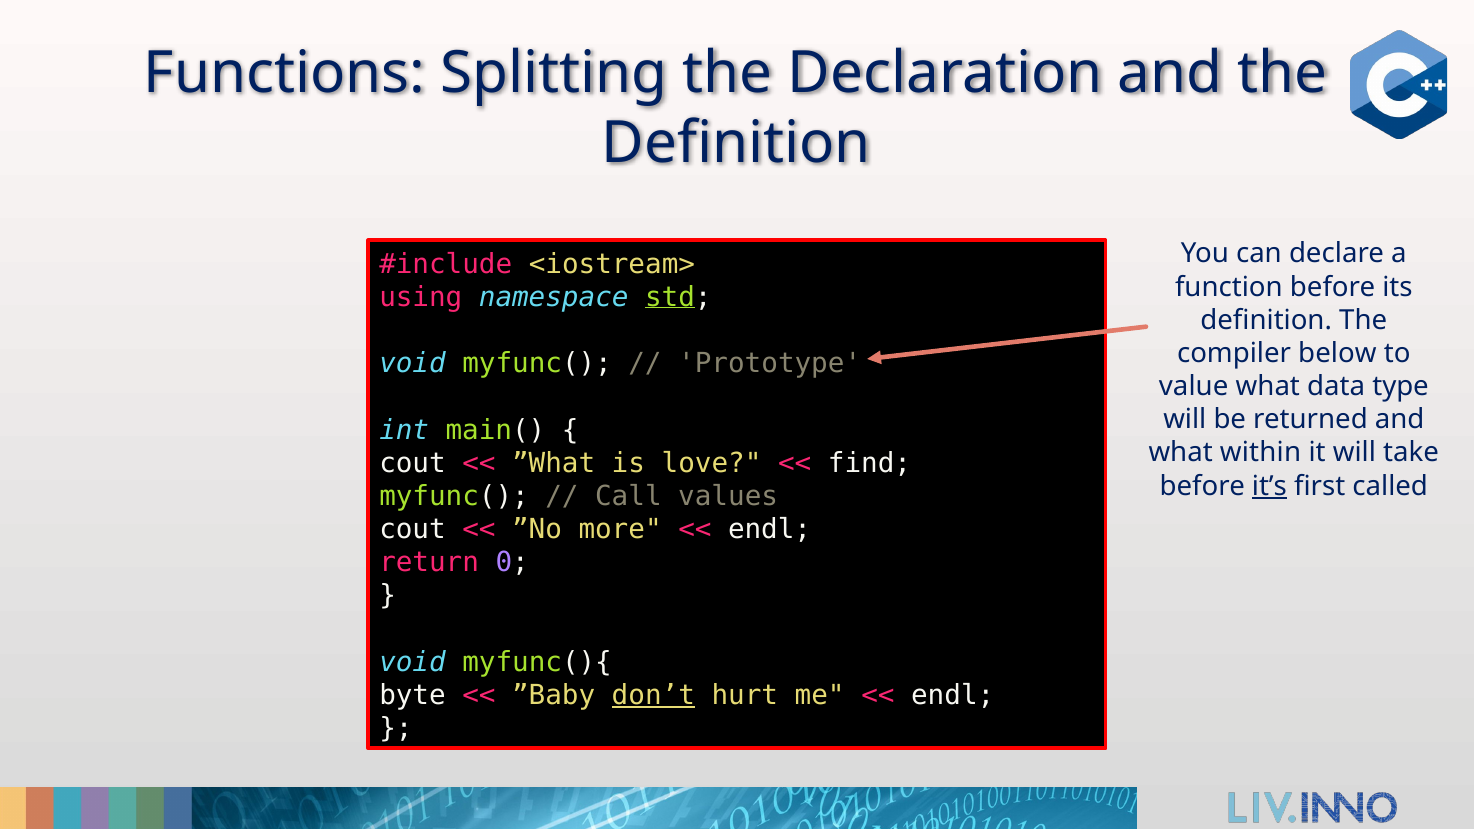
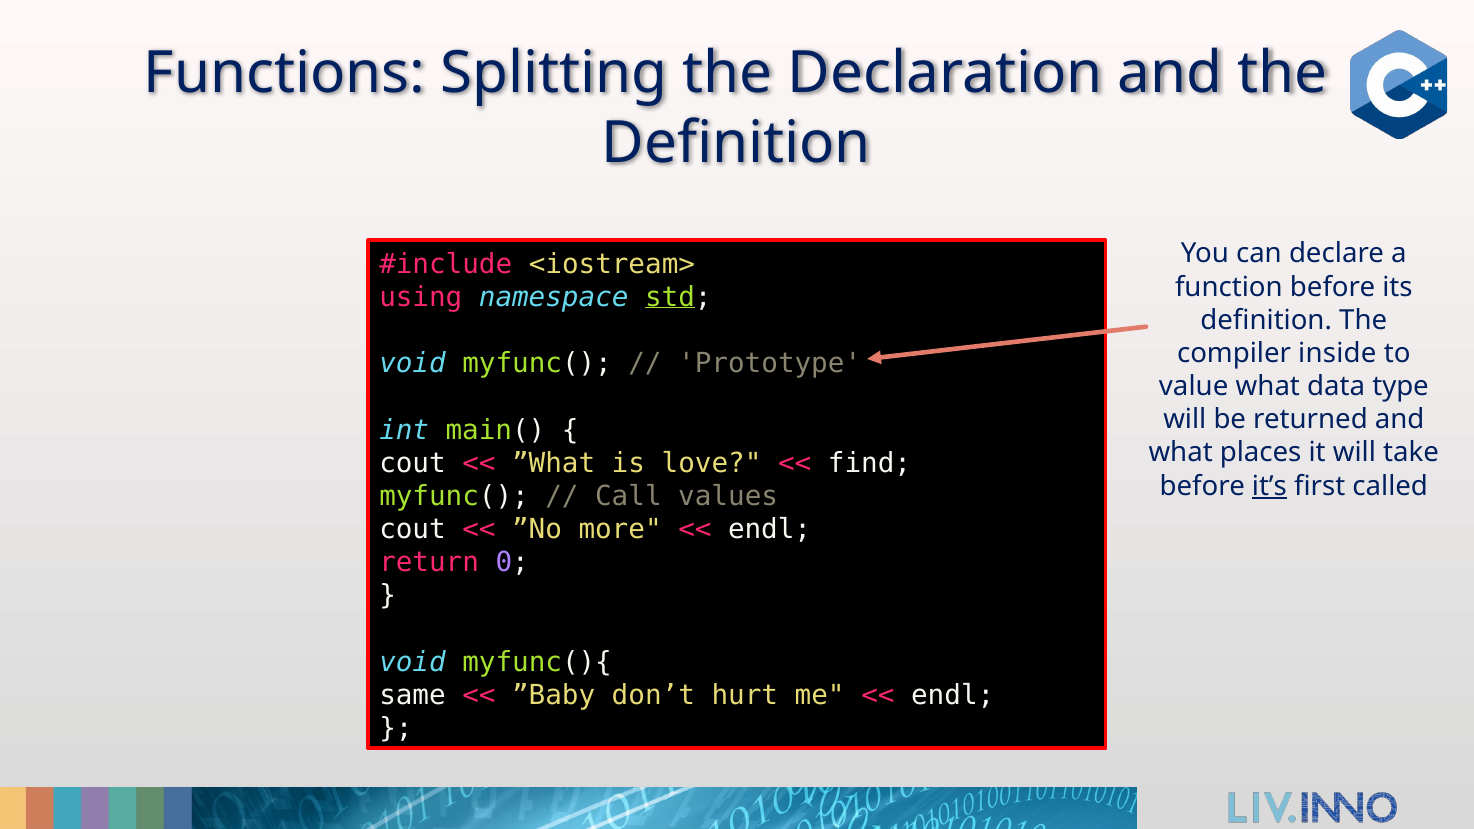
below: below -> inside
within: within -> places
byte: byte -> same
don’t underline: present -> none
